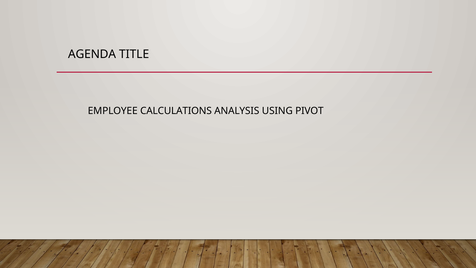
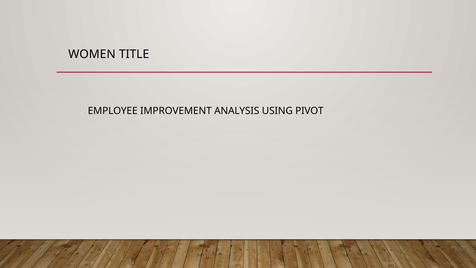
AGENDA: AGENDA -> WOMEN
CALCULATIONS: CALCULATIONS -> IMPROVEMENT
